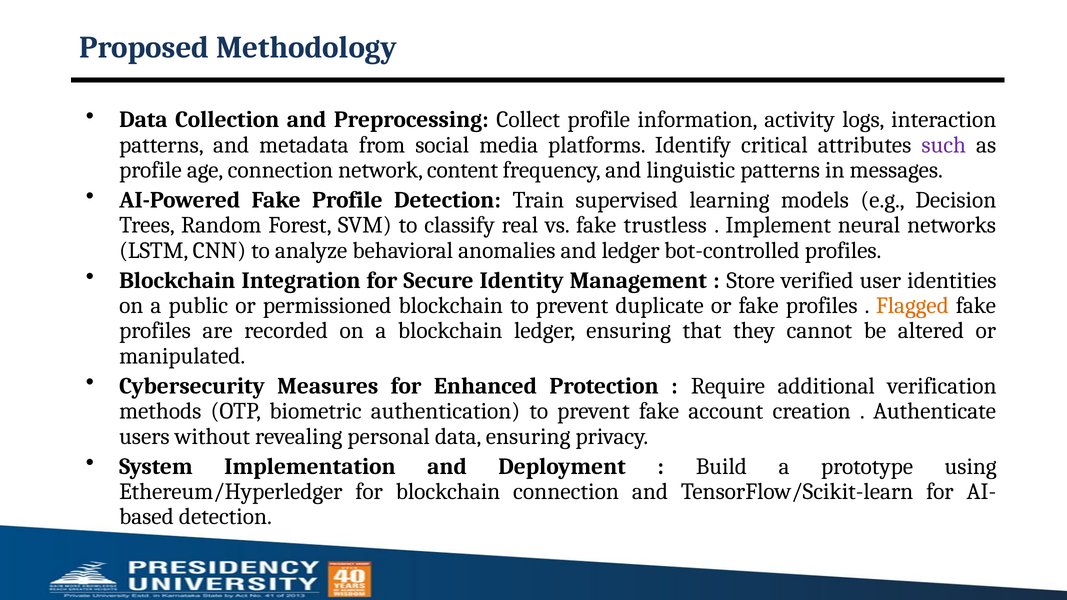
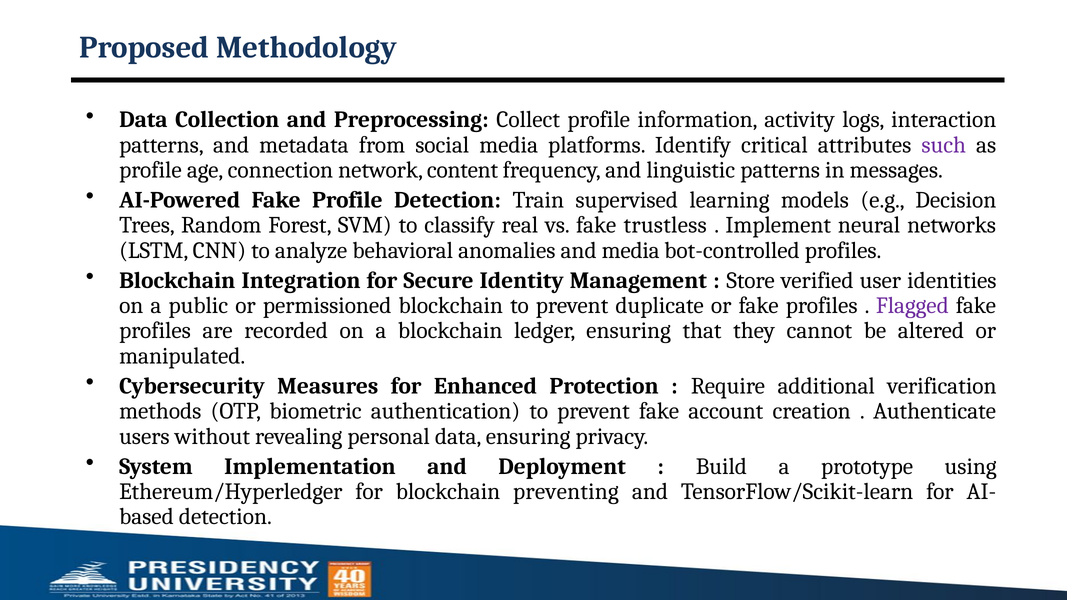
and ledger: ledger -> media
Flagged colour: orange -> purple
blockchain connection: connection -> preventing
